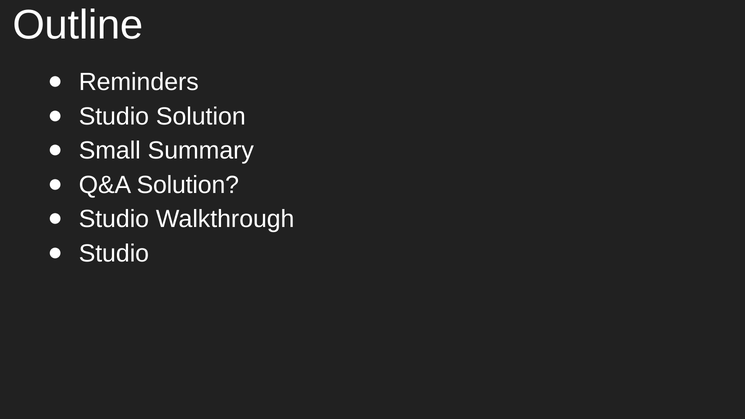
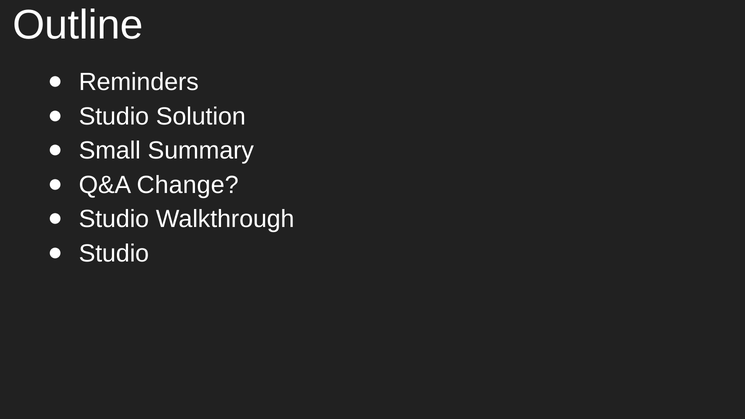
Q&A Solution: Solution -> Change
